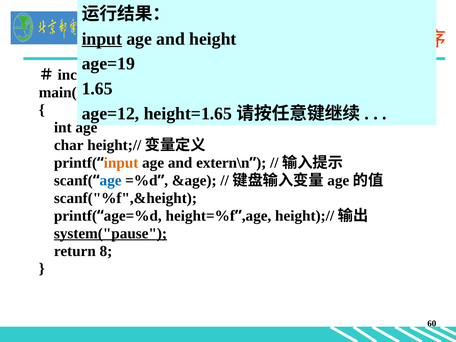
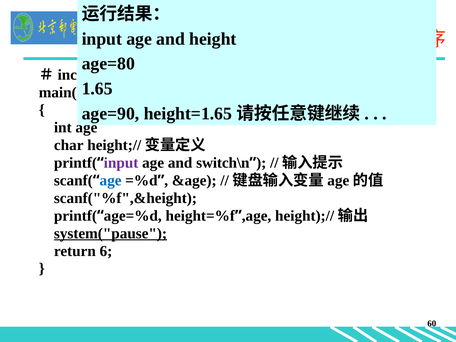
input at (102, 39) underline: present -> none
age=19: age=19 -> age=80
age=12: age=12 -> age=90
input at (121, 163) colour: orange -> purple
extern\n: extern\n -> switch\n
8: 8 -> 6
